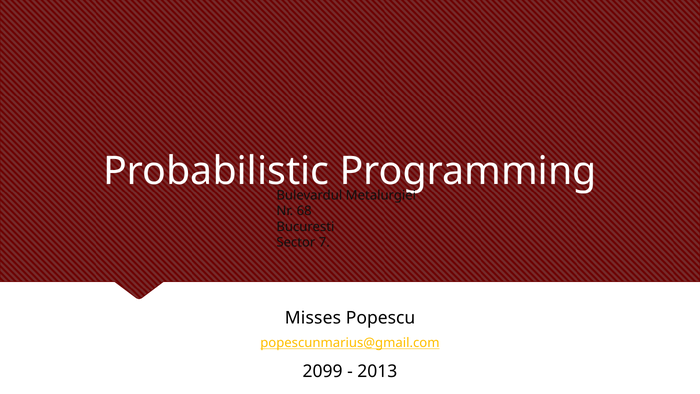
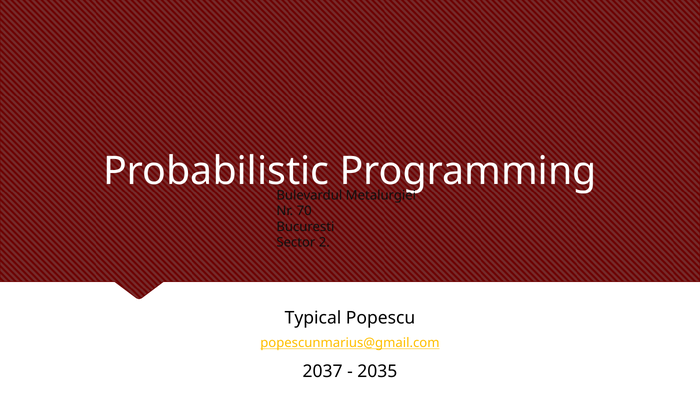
68: 68 -> 70
7: 7 -> 2
Misses: Misses -> Typical
2099: 2099 -> 2037
2013: 2013 -> 2035
